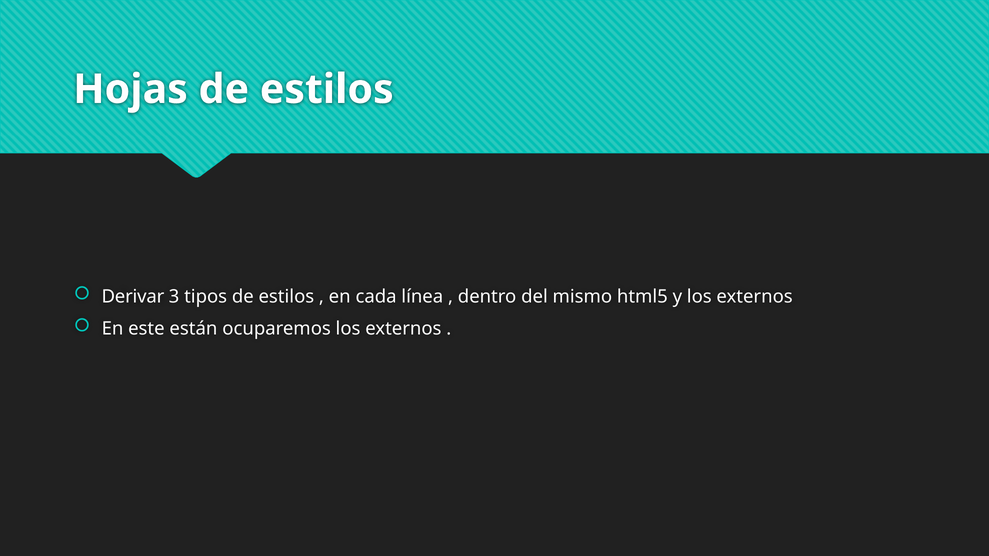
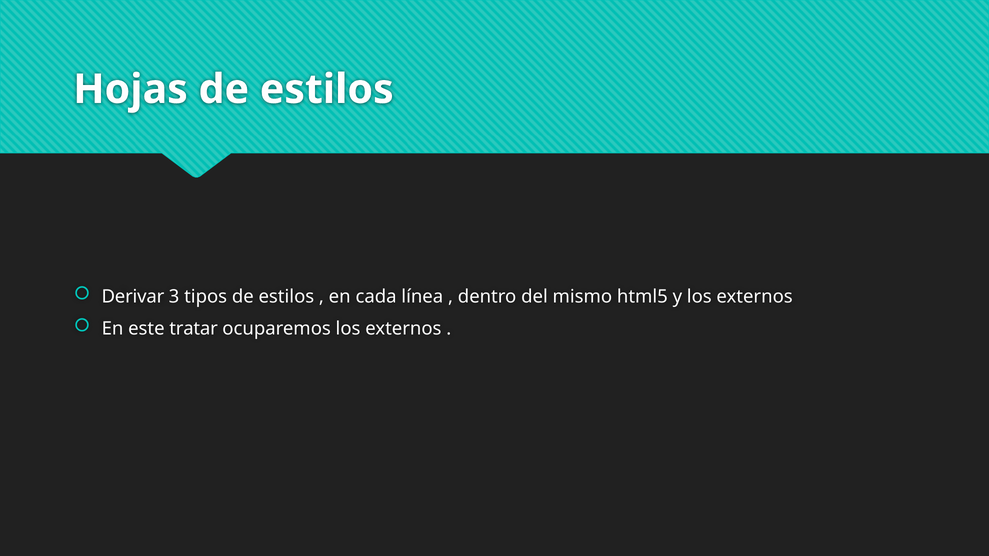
están: están -> tratar
